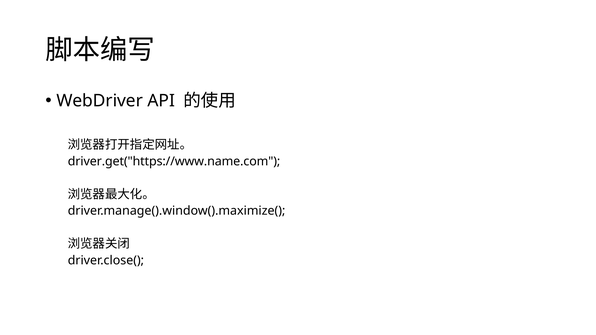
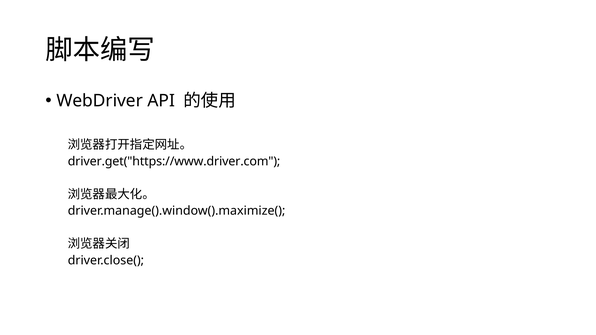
driver.get("https://www.name.com: driver.get("https://www.name.com -> driver.get("https://www.driver.com
